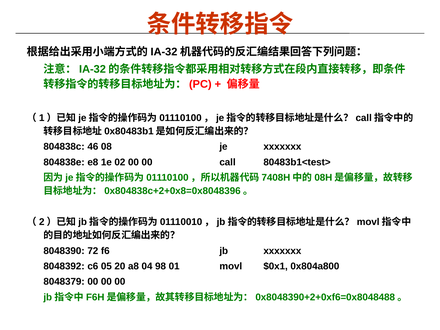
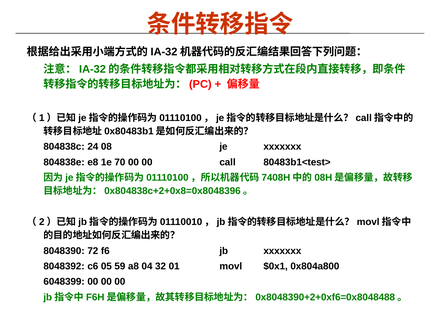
46: 46 -> 24
02: 02 -> 70
20: 20 -> 59
98: 98 -> 32
8048379: 8048379 -> 6048399
